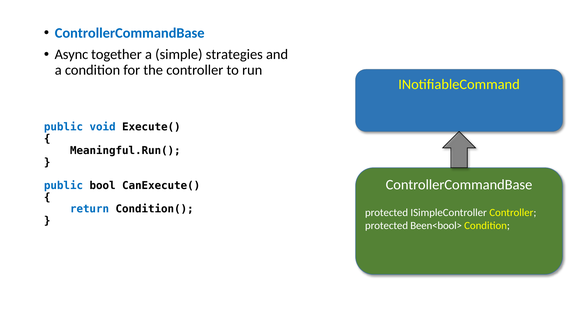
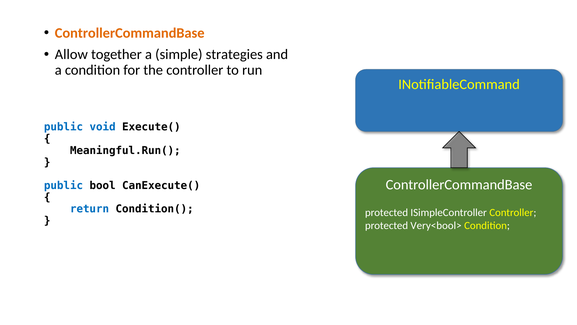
ControllerCommandBase at (130, 33) colour: blue -> orange
Async: Async -> Allow
Been<bool>: Been<bool> -> Very<bool>
